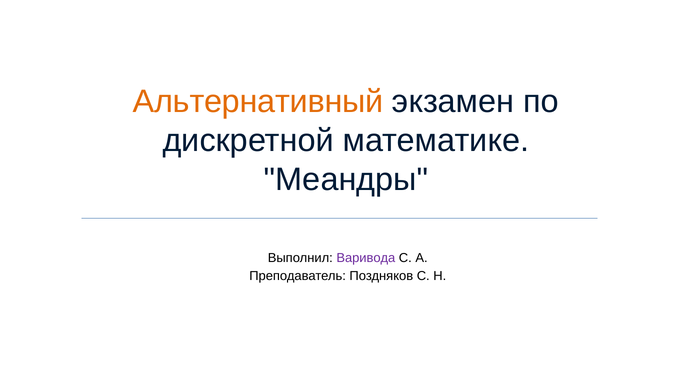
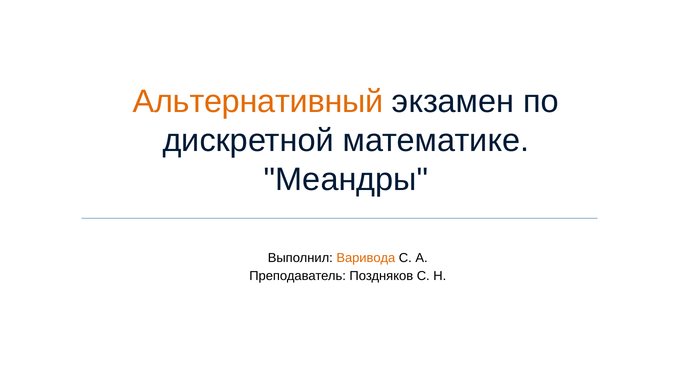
Варивода colour: purple -> orange
